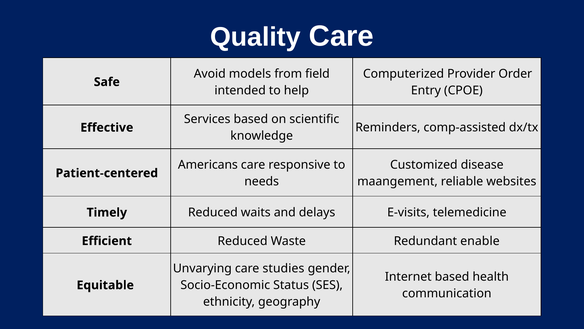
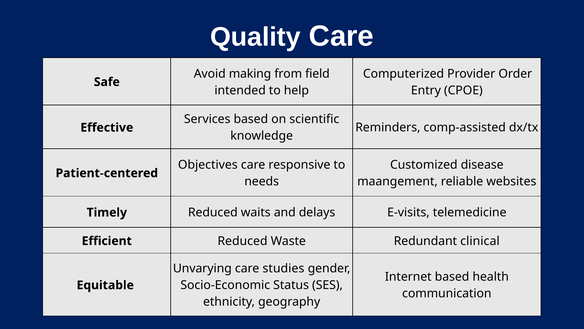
models: models -> making
Americans: Americans -> Objectives
enable: enable -> clinical
